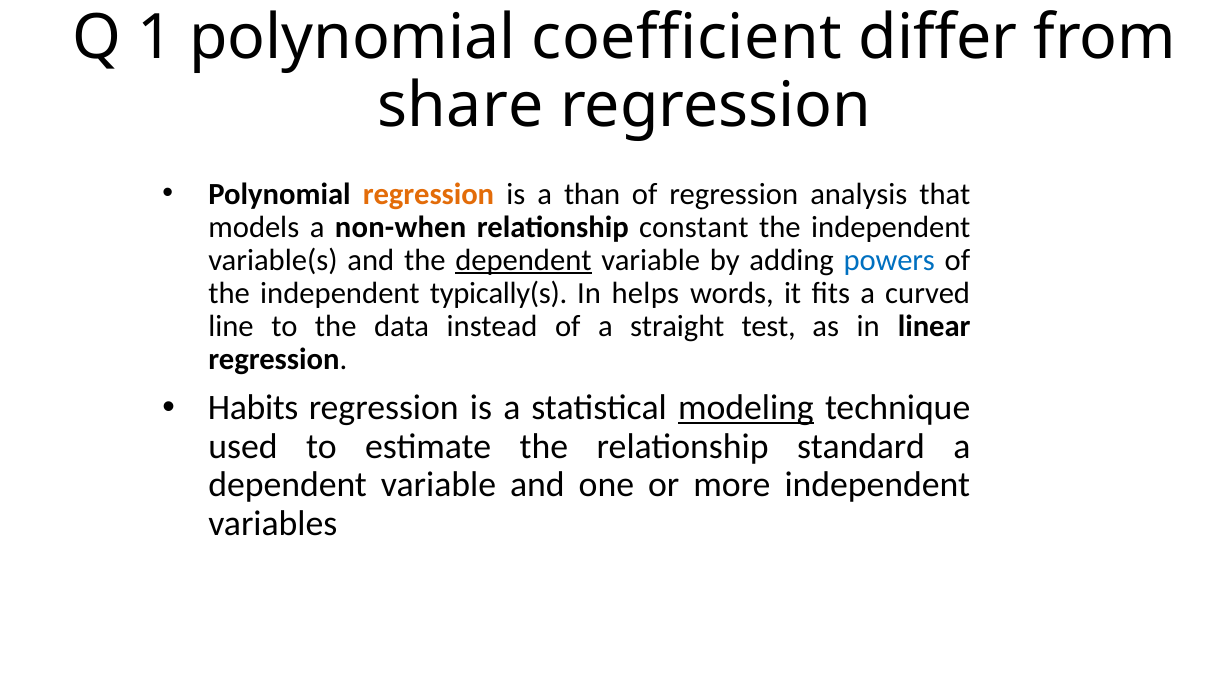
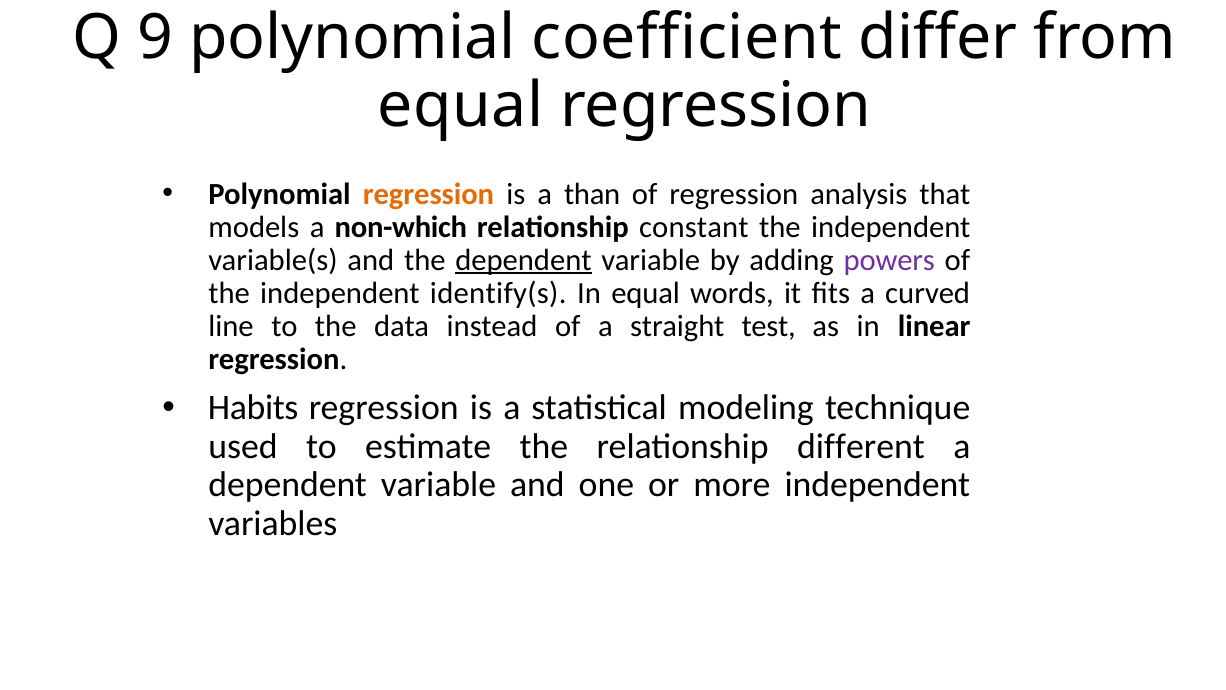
1: 1 -> 9
share at (460, 106): share -> equal
non-when: non-when -> non-which
powers colour: blue -> purple
typically(s: typically(s -> identify(s
In helps: helps -> equal
modeling underline: present -> none
standard: standard -> different
